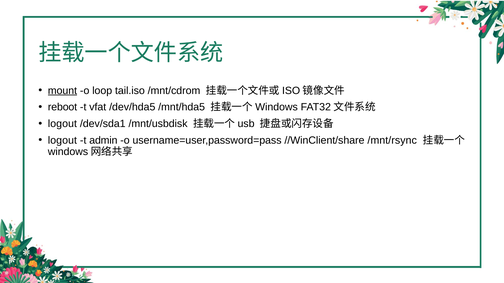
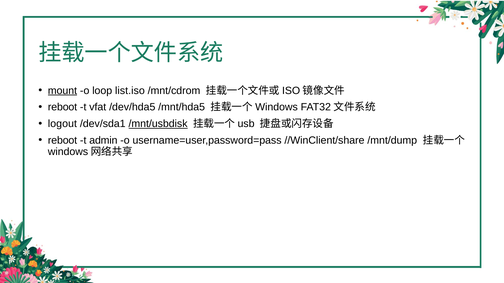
tail.iso: tail.iso -> list.iso
/mnt/usbdisk underline: none -> present
logout at (62, 141): logout -> reboot
/mnt/rsync: /mnt/rsync -> /mnt/dump
